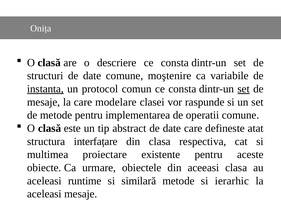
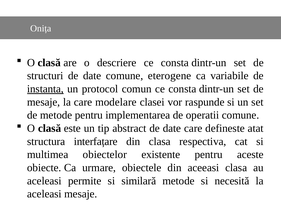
moştenire: moştenire -> eterogene
set at (244, 89) underline: present -> none
proiectare: proiectare -> obiectelor
runtime: runtime -> permite
ierarhic: ierarhic -> necesită
